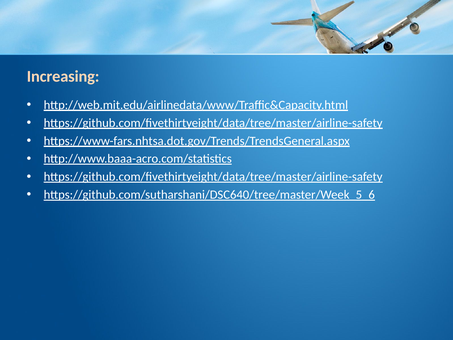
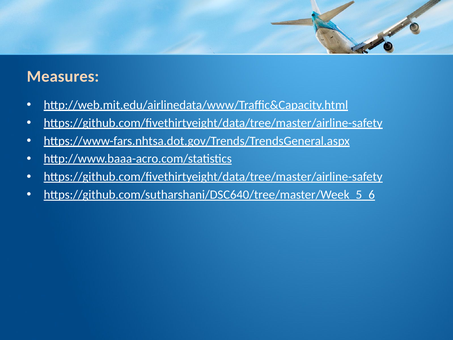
Increasing: Increasing -> Measures
